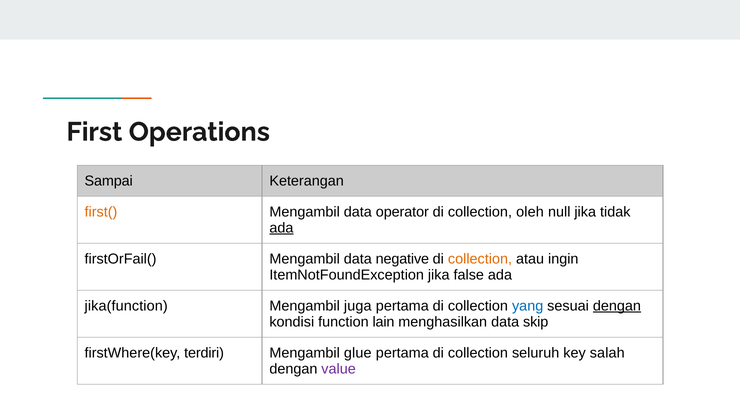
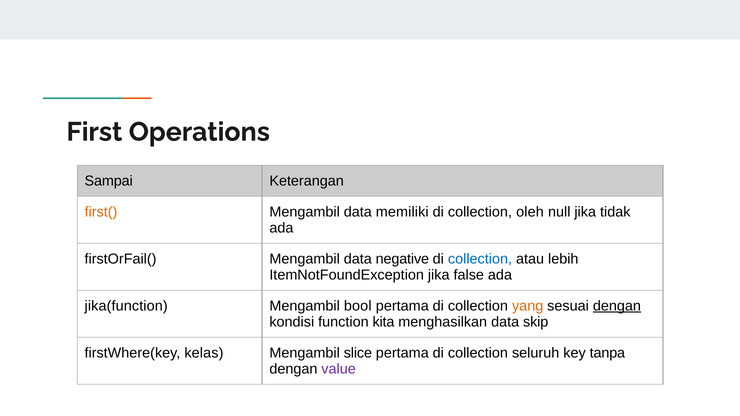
operator: operator -> memiliki
ada at (281, 228) underline: present -> none
collection at (480, 259) colour: orange -> blue
ingin: ingin -> lebih
juga: juga -> bool
yang colour: blue -> orange
lain: lain -> kita
terdiri: terdiri -> kelas
glue: glue -> slice
salah: salah -> tanpa
